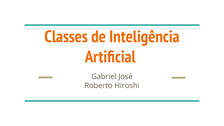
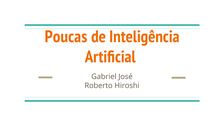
Classes: Classes -> Poucas
